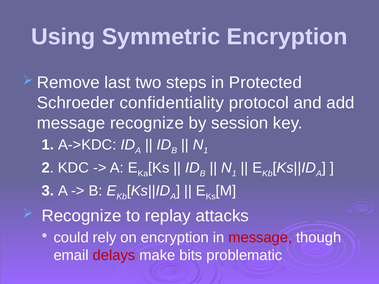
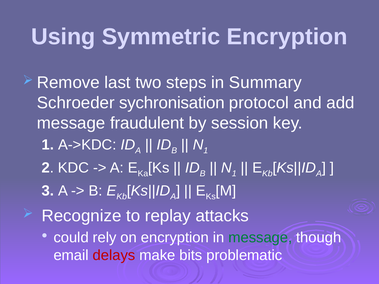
Protected: Protected -> Summary
confidentiality: confidentiality -> sychronisation
message recognize: recognize -> fraudulent
message at (260, 238) colour: red -> green
